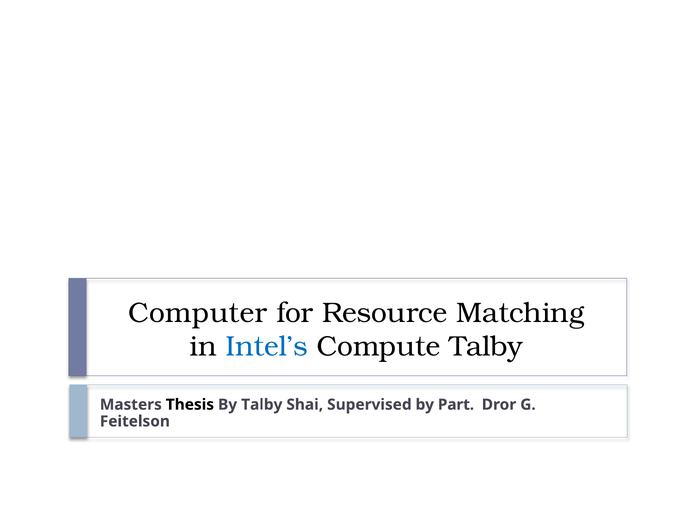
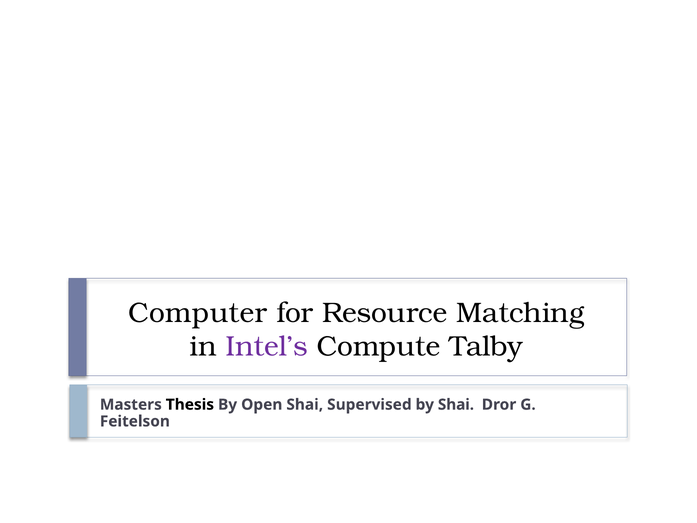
Intel’s colour: blue -> purple
By Talby: Talby -> Open
by Part: Part -> Shai
